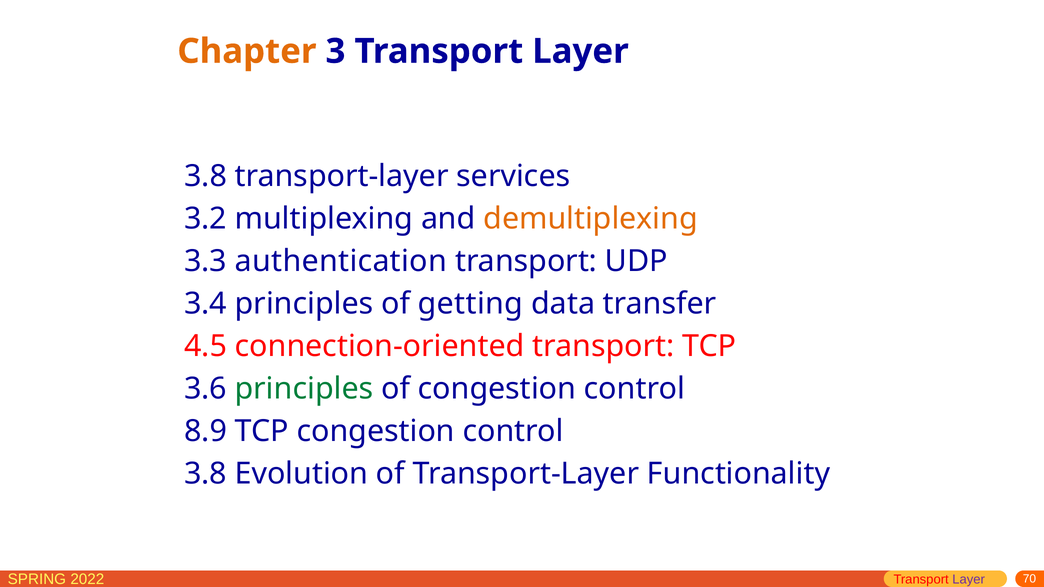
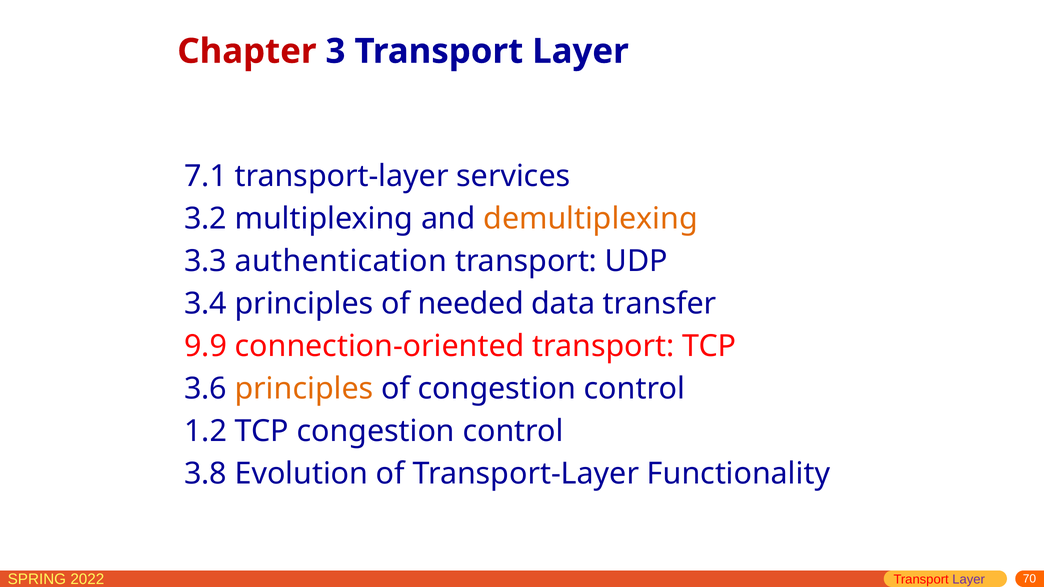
Chapter colour: orange -> red
3.8 at (205, 176): 3.8 -> 7.1
getting: getting -> needed
4.5: 4.5 -> 9.9
principles at (304, 389) colour: green -> orange
8.9: 8.9 -> 1.2
